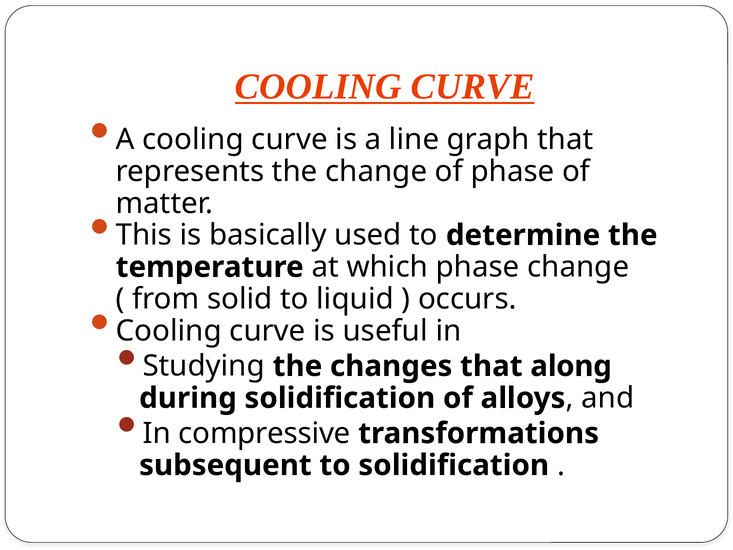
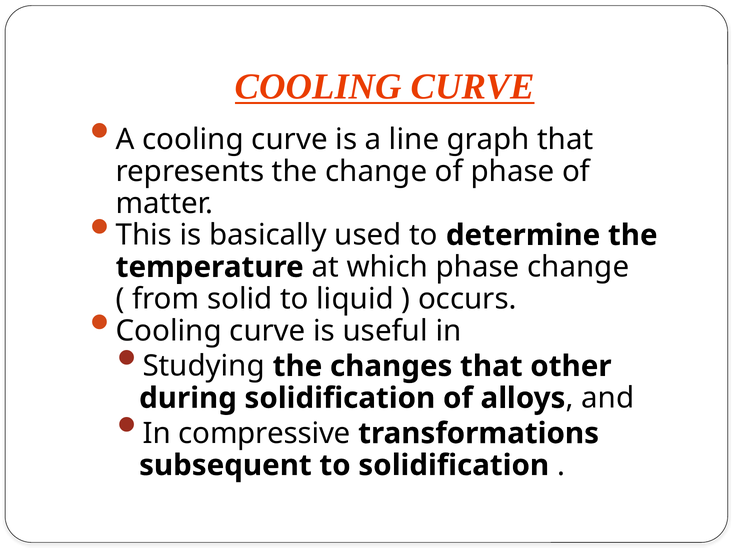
along: along -> other
